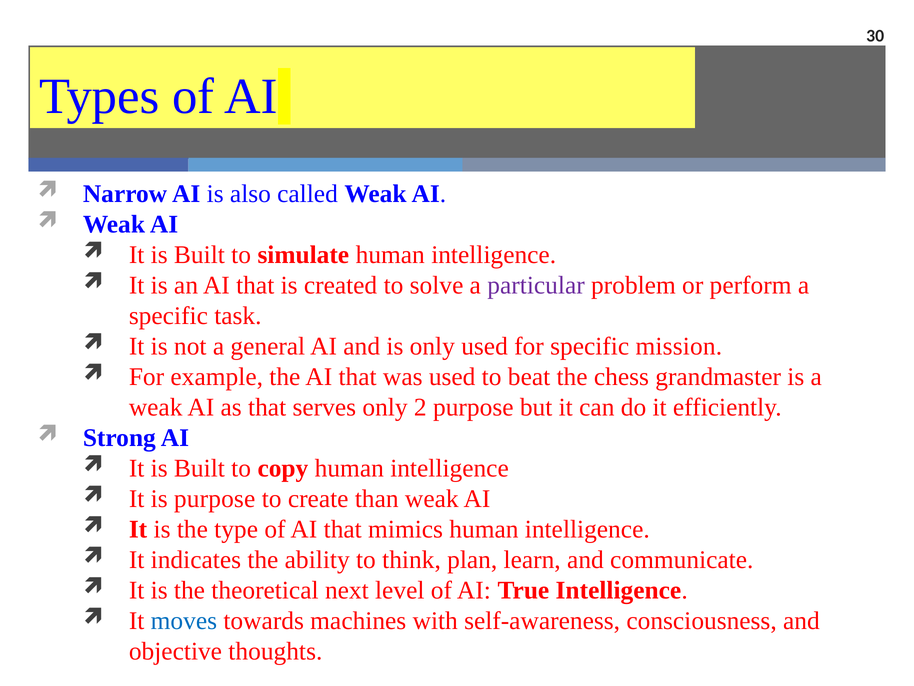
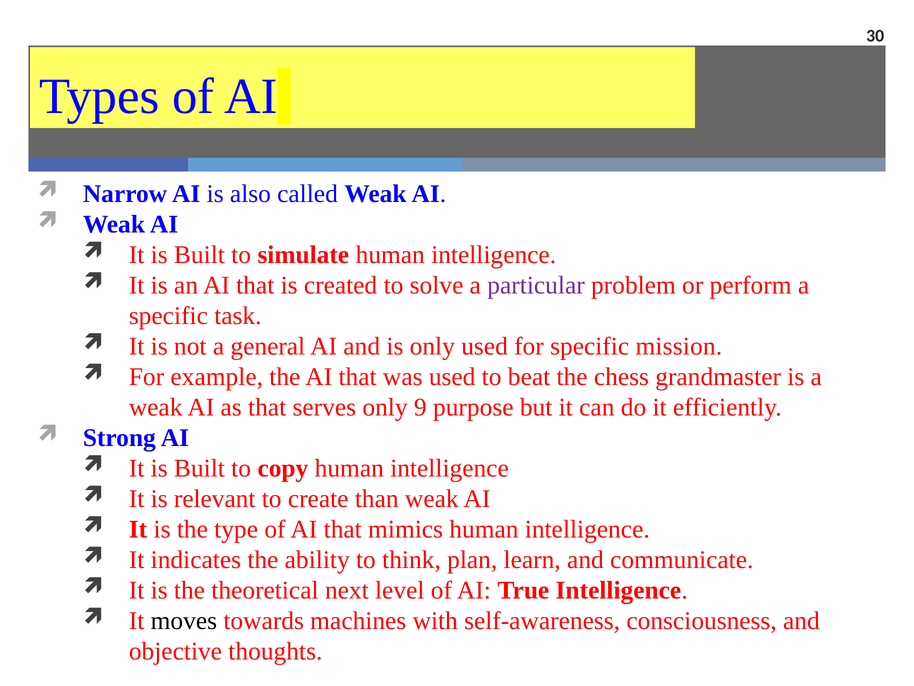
2: 2 -> 9
is purpose: purpose -> relevant
moves colour: blue -> black
